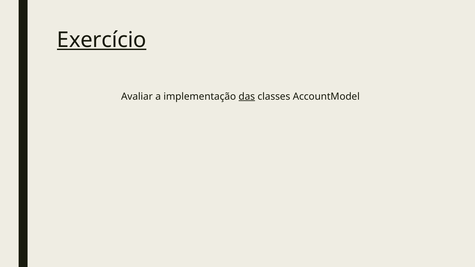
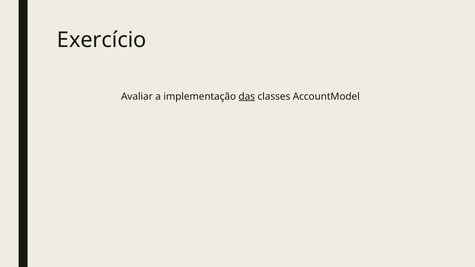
Exercício underline: present -> none
